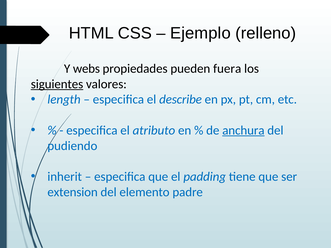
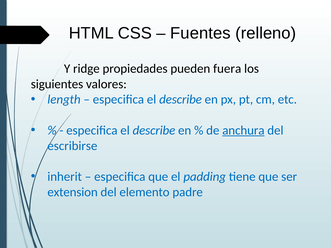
Ejemplo: Ejemplo -> Fuentes
webs: webs -> ridge
siguientes underline: present -> none
atributo at (154, 130): atributo -> describe
pudiendo: pudiendo -> escribirse
